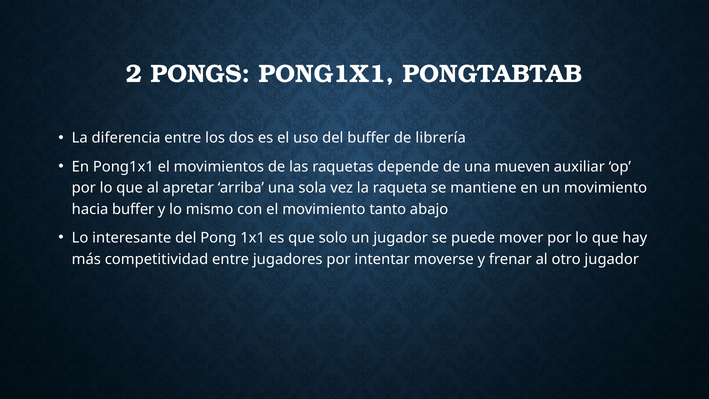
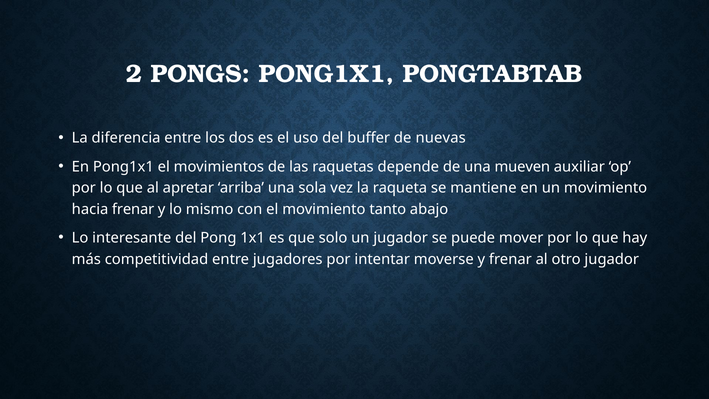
librería: librería -> nuevas
hacia buffer: buffer -> frenar
